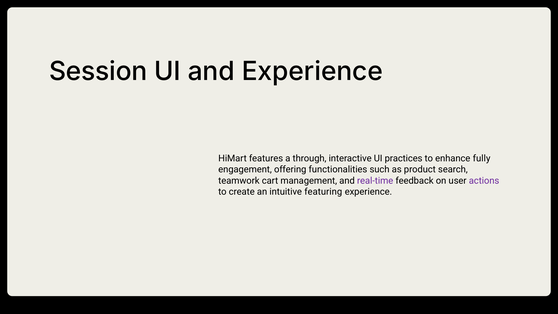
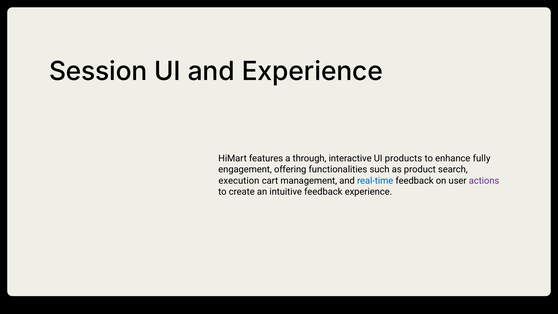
practices: practices -> products
teamwork: teamwork -> execution
real-time colour: purple -> blue
intuitive featuring: featuring -> feedback
